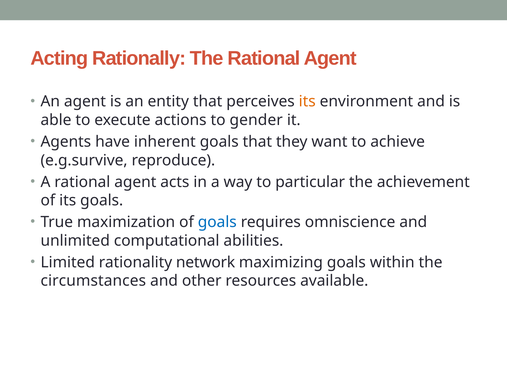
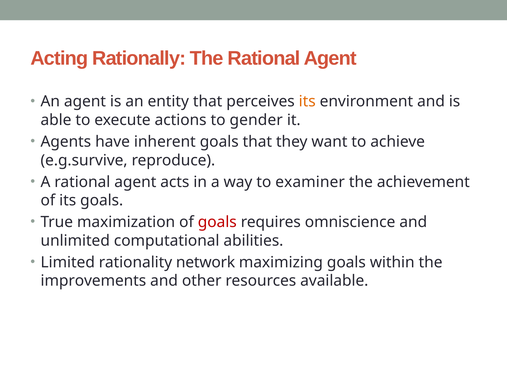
particular: particular -> examiner
goals at (217, 222) colour: blue -> red
circumstances: circumstances -> improvements
